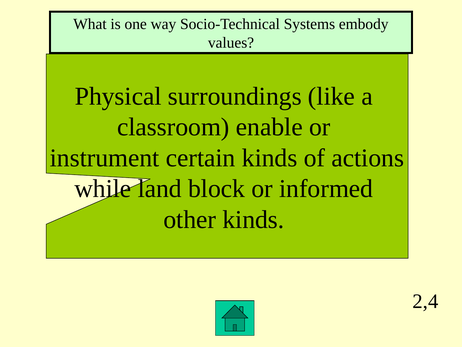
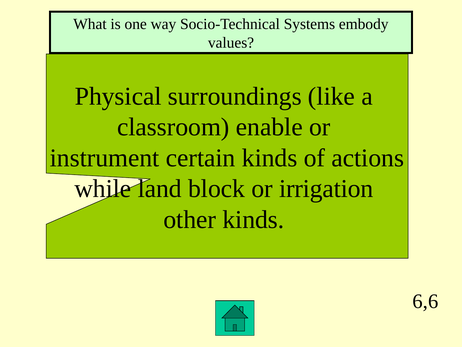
informed: informed -> irrigation
2,4: 2,4 -> 6,6
